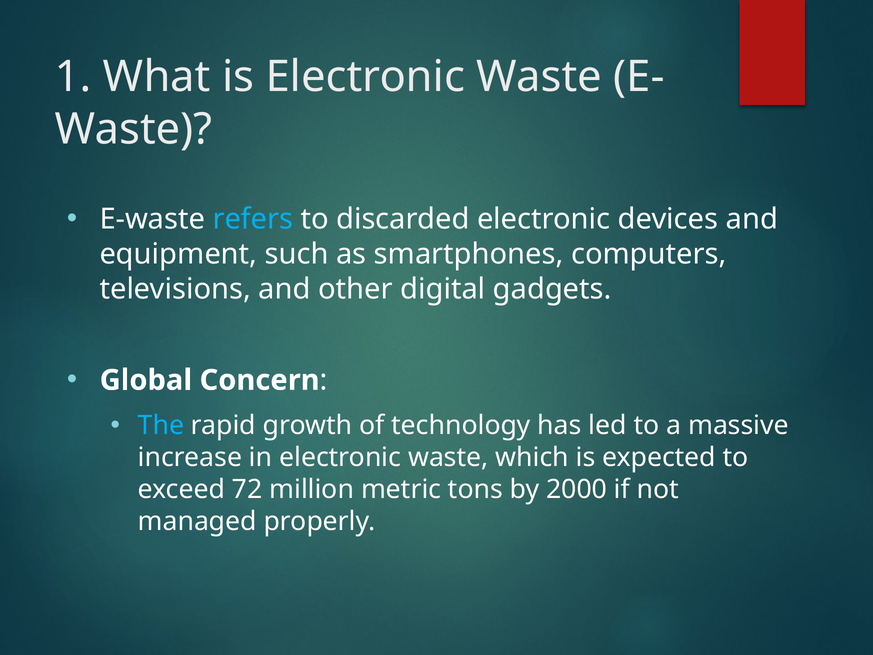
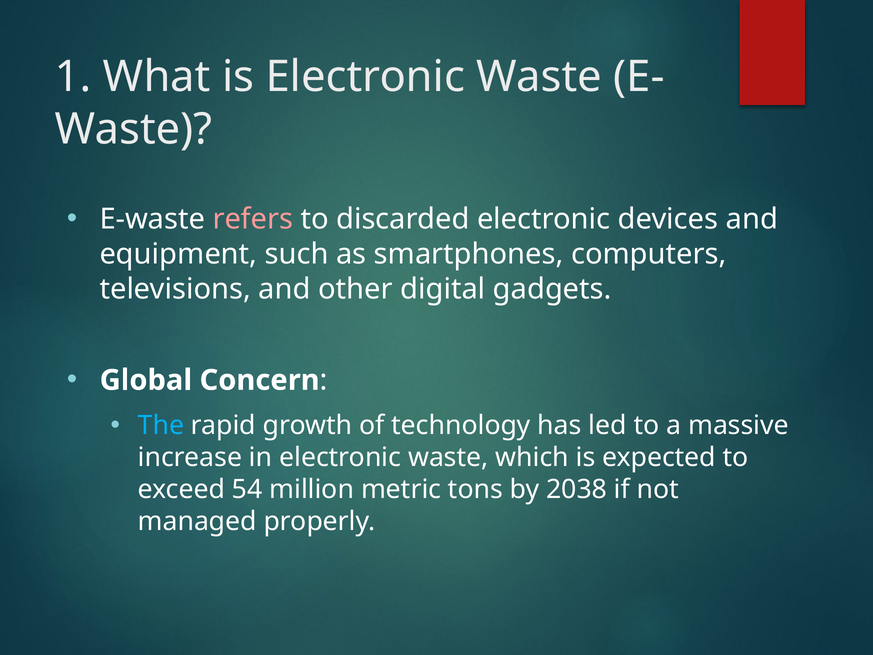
refers colour: light blue -> pink
72: 72 -> 54
2000: 2000 -> 2038
